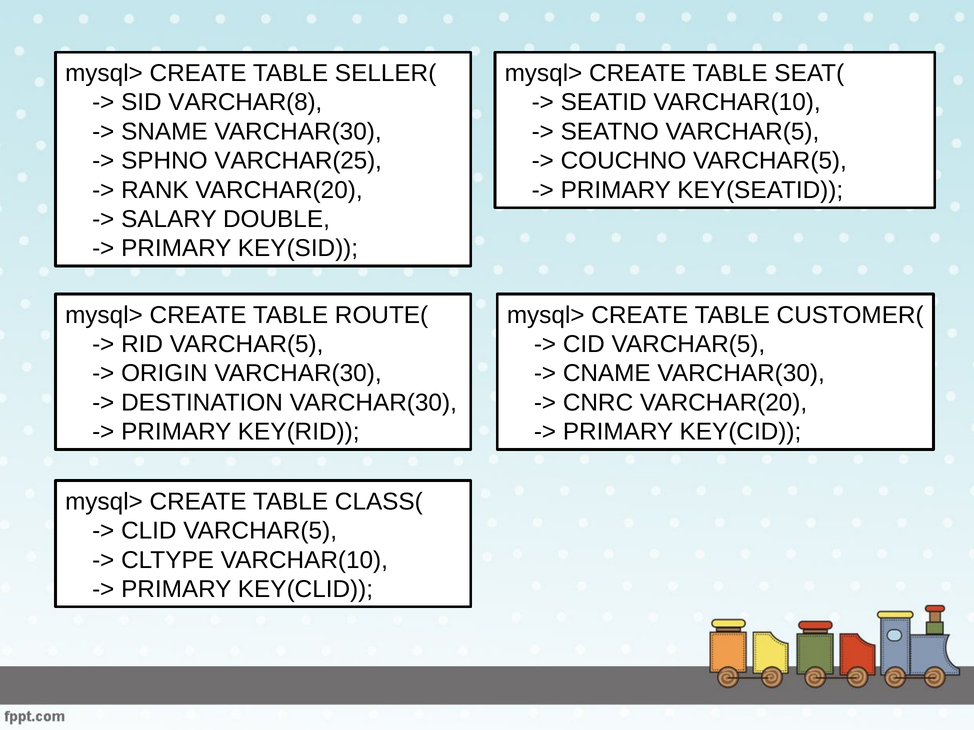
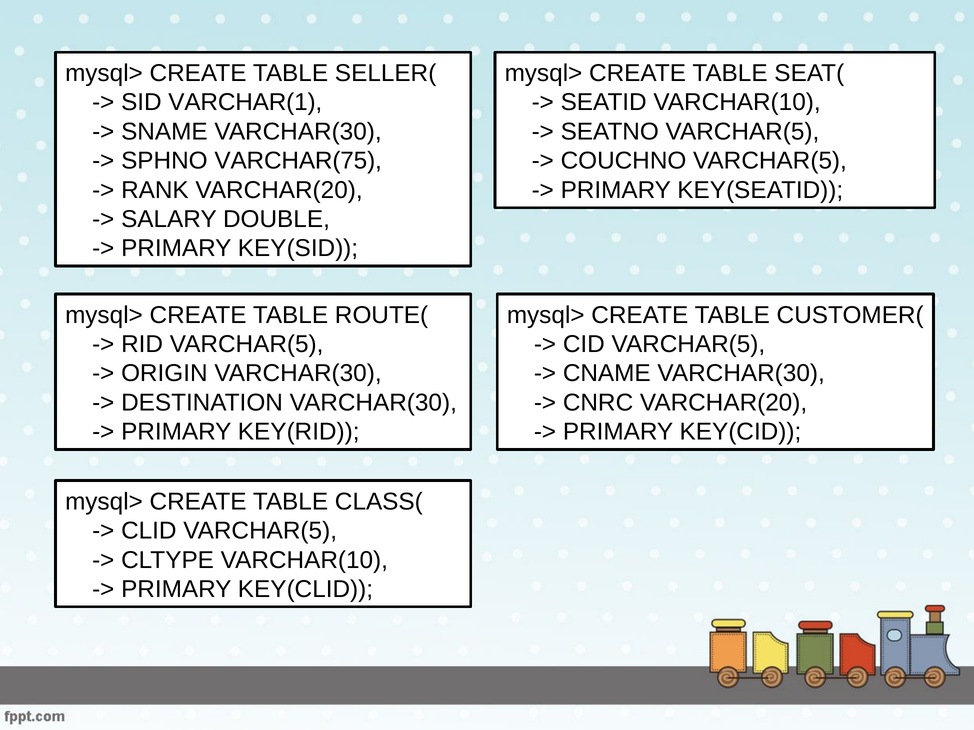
VARCHAR(8: VARCHAR(8 -> VARCHAR(1
VARCHAR(25: VARCHAR(25 -> VARCHAR(75
